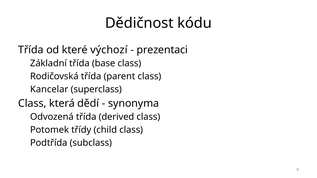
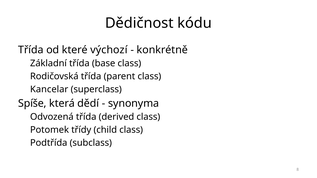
prezentaci: prezentaci -> konkrétně
Class at (32, 103): Class -> Spíše
